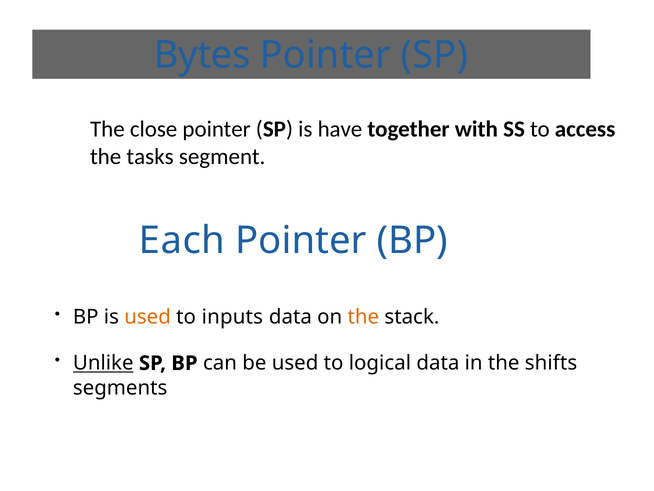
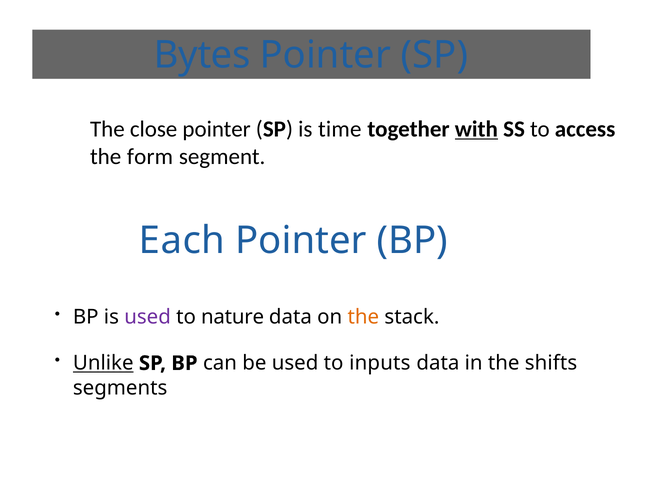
have: have -> time
with underline: none -> present
tasks: tasks -> form
used at (148, 317) colour: orange -> purple
inputs: inputs -> nature
logical: logical -> inputs
